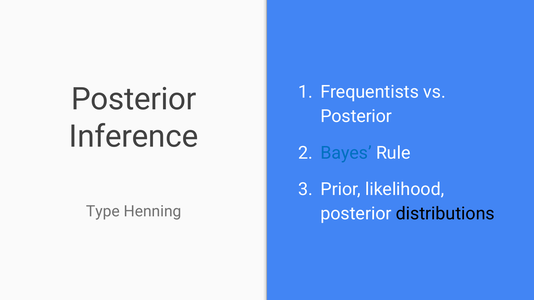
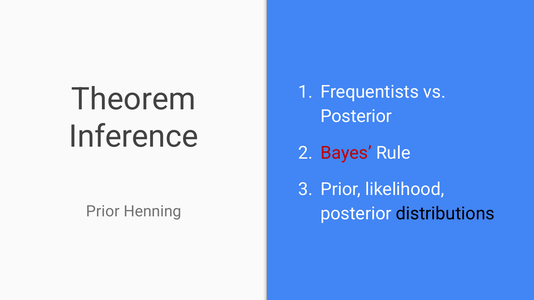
Posterior at (134, 99): Posterior -> Theorem
Bayes colour: blue -> red
Type at (103, 212): Type -> Prior
